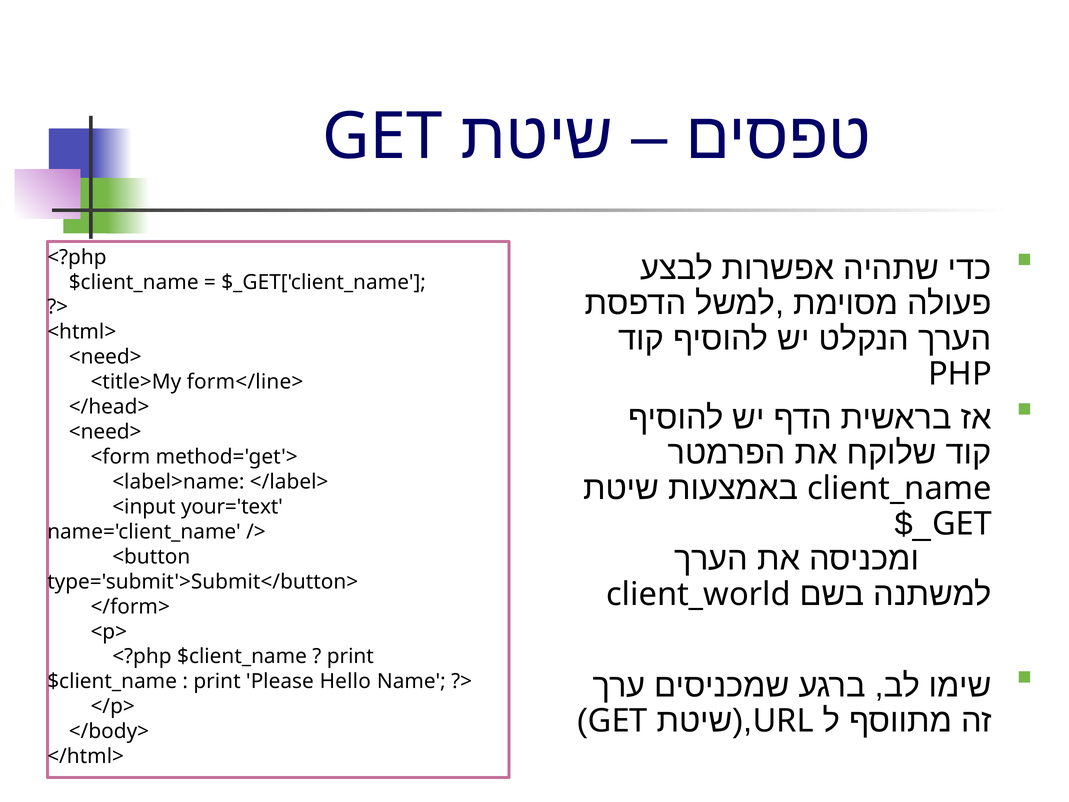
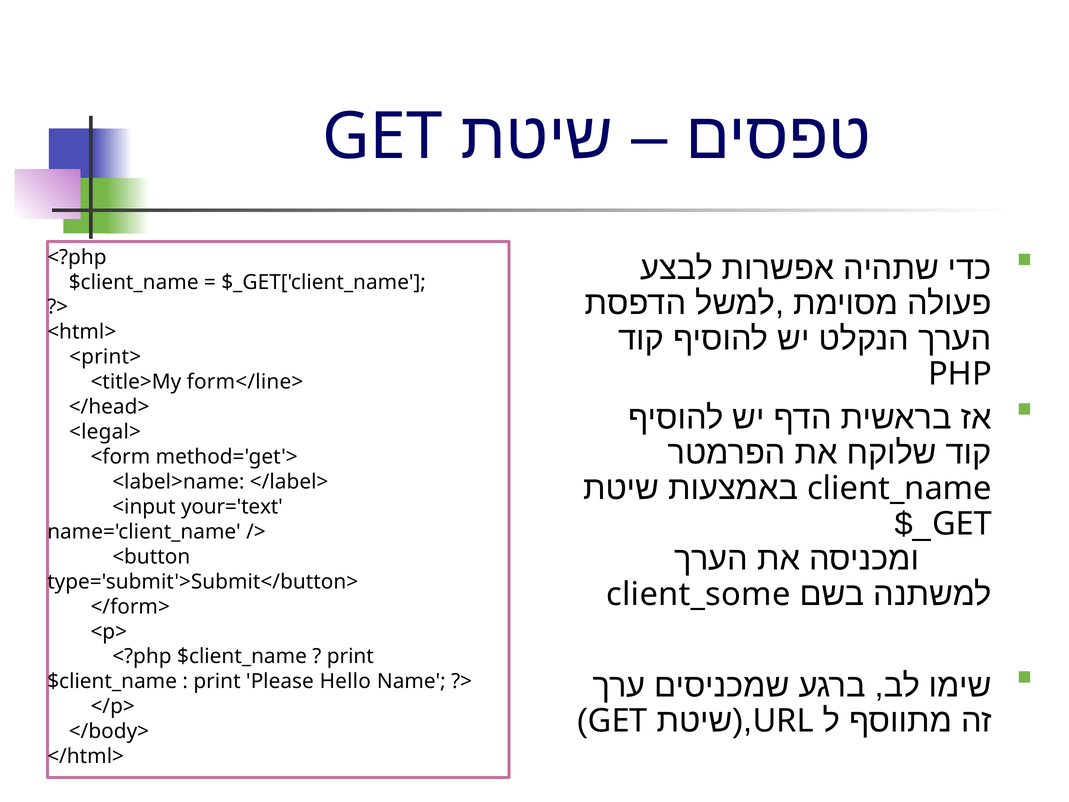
<need> at (105, 357): <need> -> <print>
<need> at (105, 432): <need> -> <legal>
client_world: client_world -> client_some
